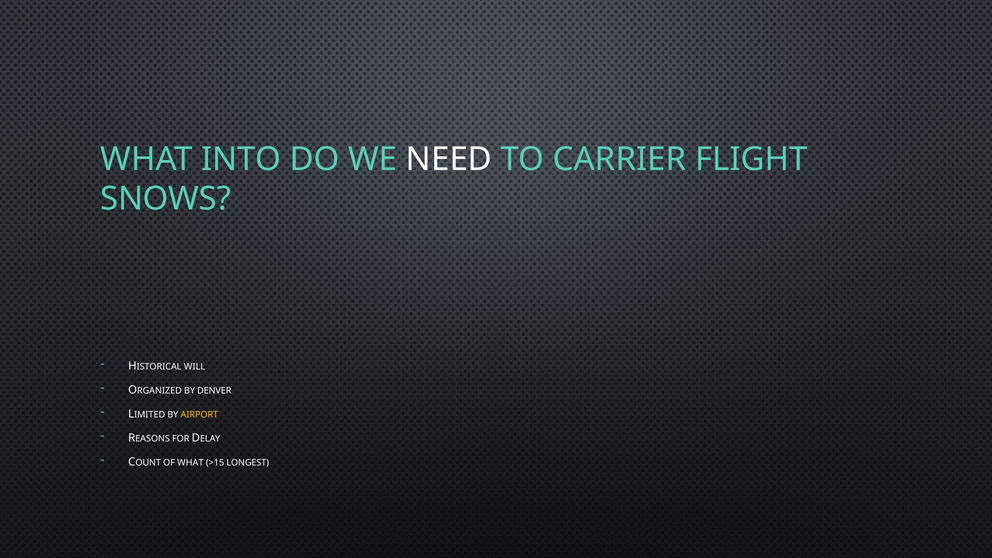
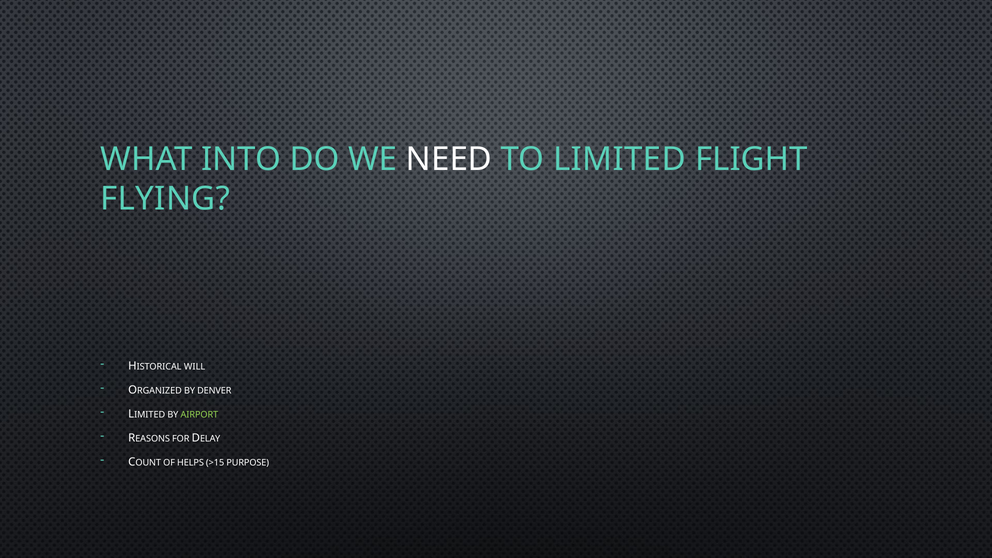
TO CARRIER: CARRIER -> LIMITED
SNOWS: SNOWS -> FLYING
AIRPORT colour: yellow -> light green
OF WHAT: WHAT -> HELPS
LONGEST: LONGEST -> PURPOSE
